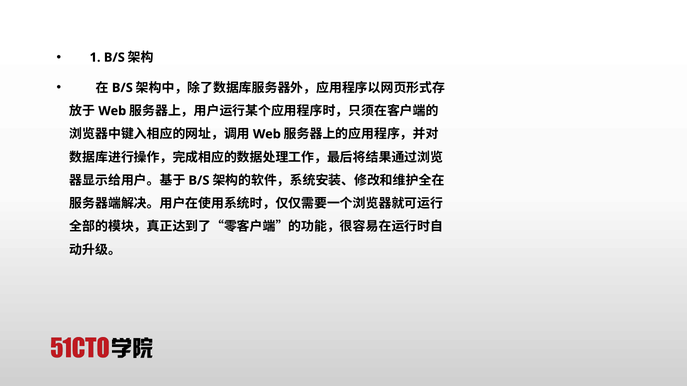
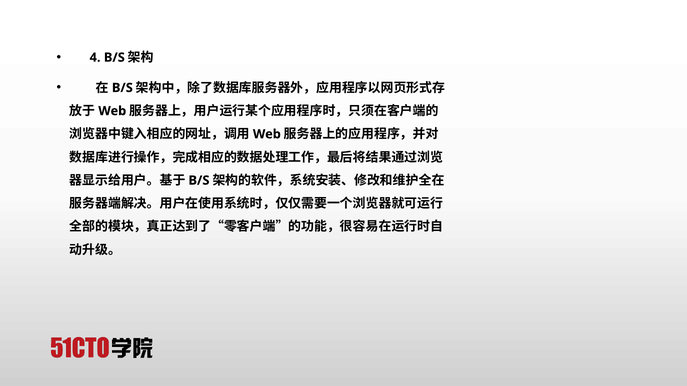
1: 1 -> 4
